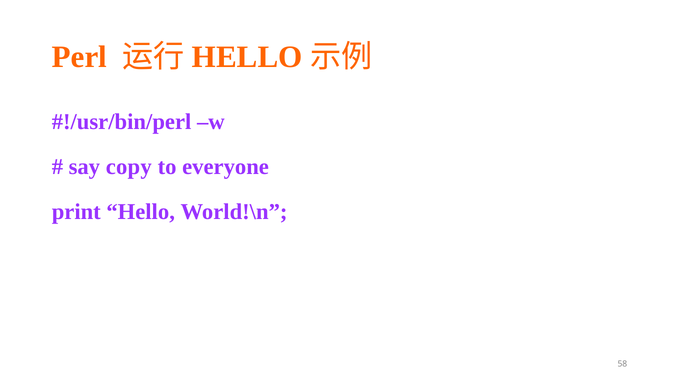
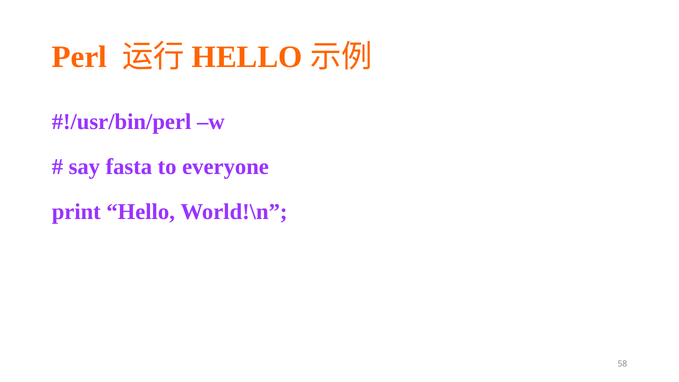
copy: copy -> fasta
